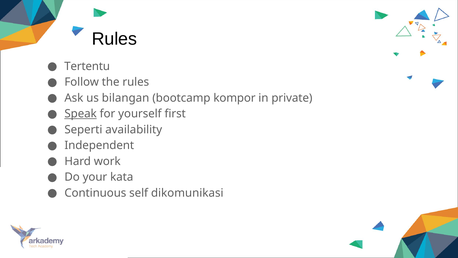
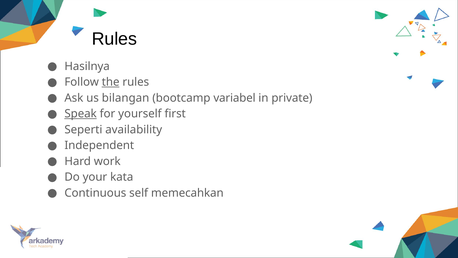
Tertentu: Tertentu -> Hasilnya
the underline: none -> present
kompor: kompor -> variabel
dikomunikasi: dikomunikasi -> memecahkan
